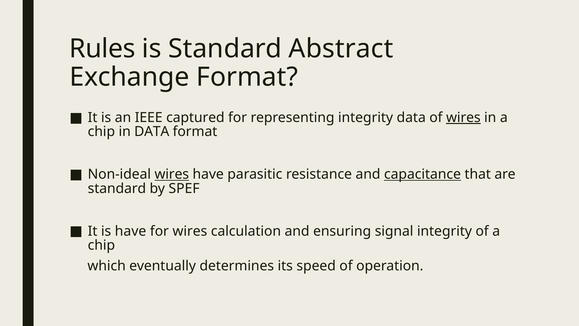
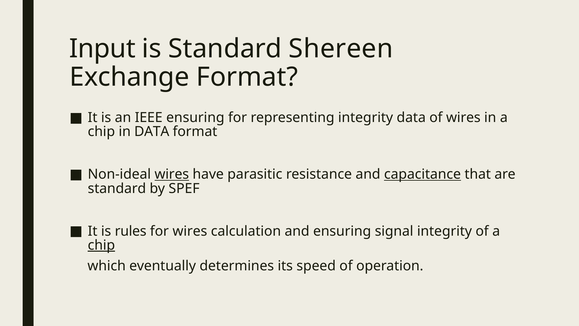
Rules: Rules -> Input
Abstract: Abstract -> Shereen
IEEE captured: captured -> ensuring
wires at (463, 117) underline: present -> none
is have: have -> rules
chip at (101, 245) underline: none -> present
